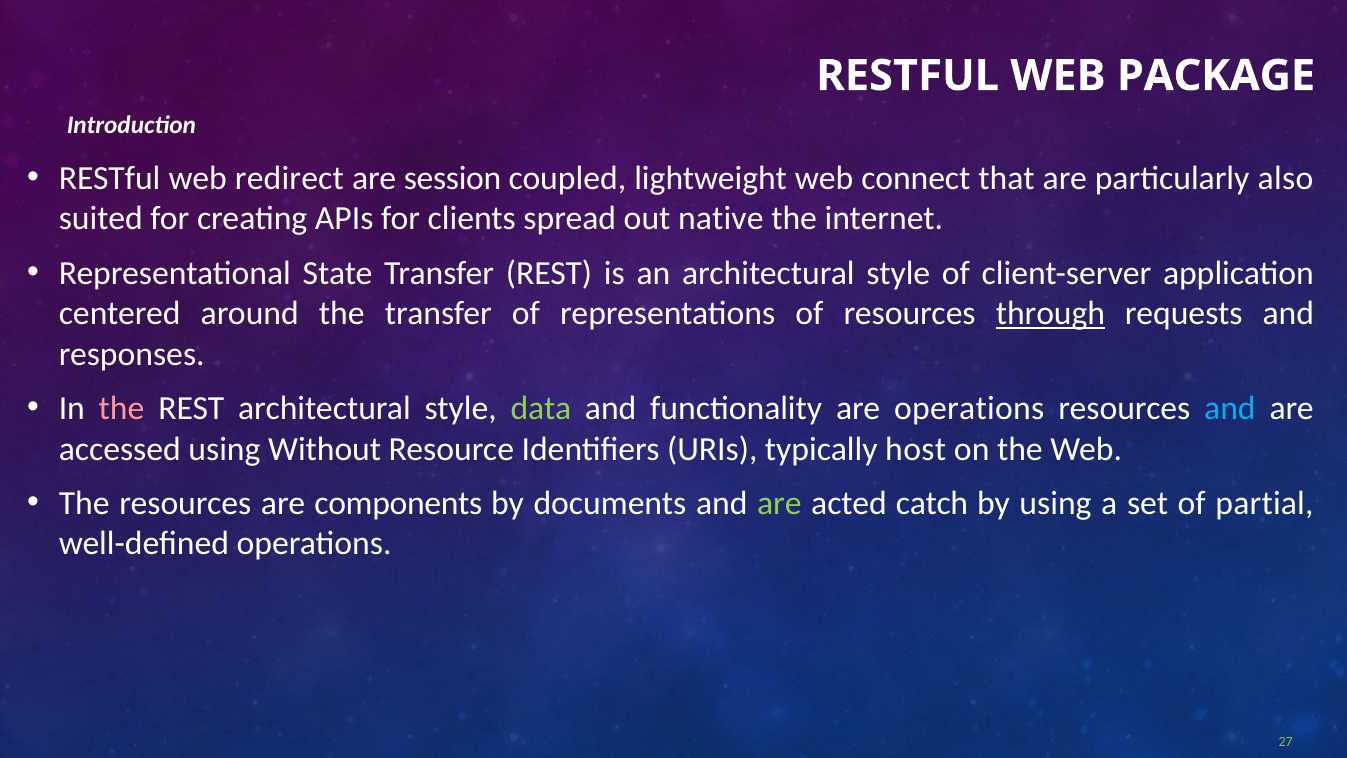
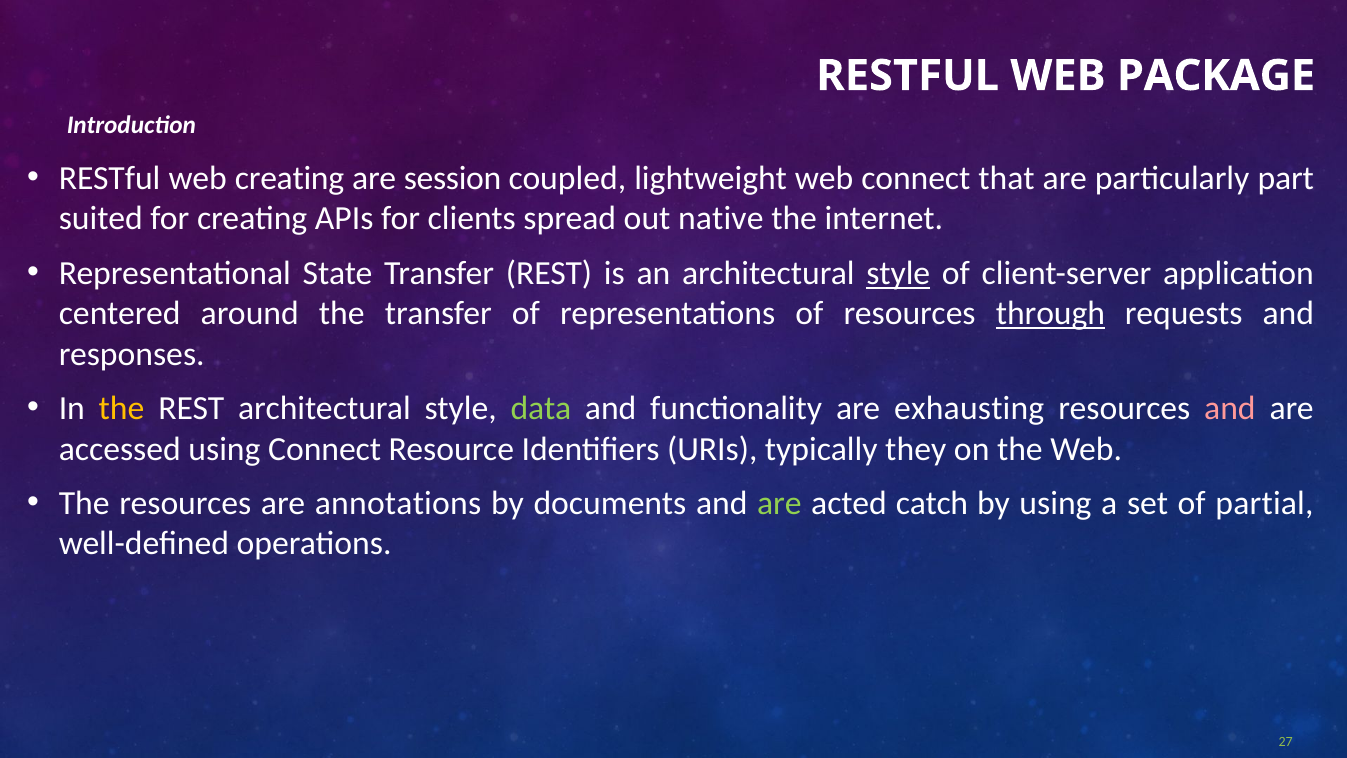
web redirect: redirect -> creating
also: also -> part
style at (898, 273) underline: none -> present
the at (122, 408) colour: pink -> yellow
are operations: operations -> exhausting
and at (1230, 408) colour: light blue -> pink
using Without: Without -> Connect
host: host -> they
components: components -> annotations
